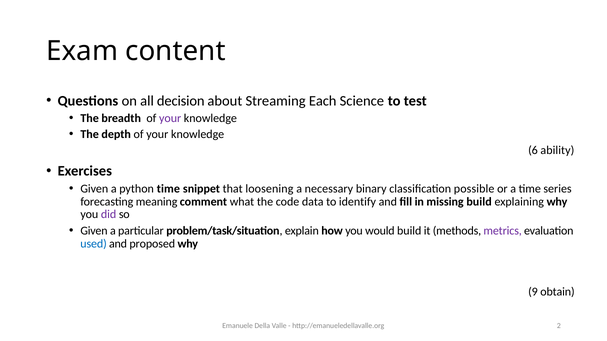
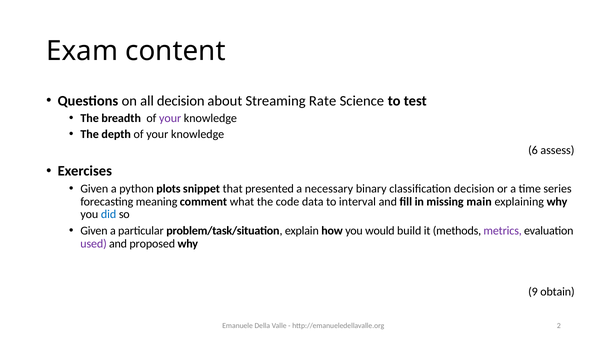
Each: Each -> Rate
ability: ability -> assess
python time: time -> plots
loosening: loosening -> presented
classification possible: possible -> decision
identify: identify -> interval
missing build: build -> main
did colour: purple -> blue
used colour: blue -> purple
